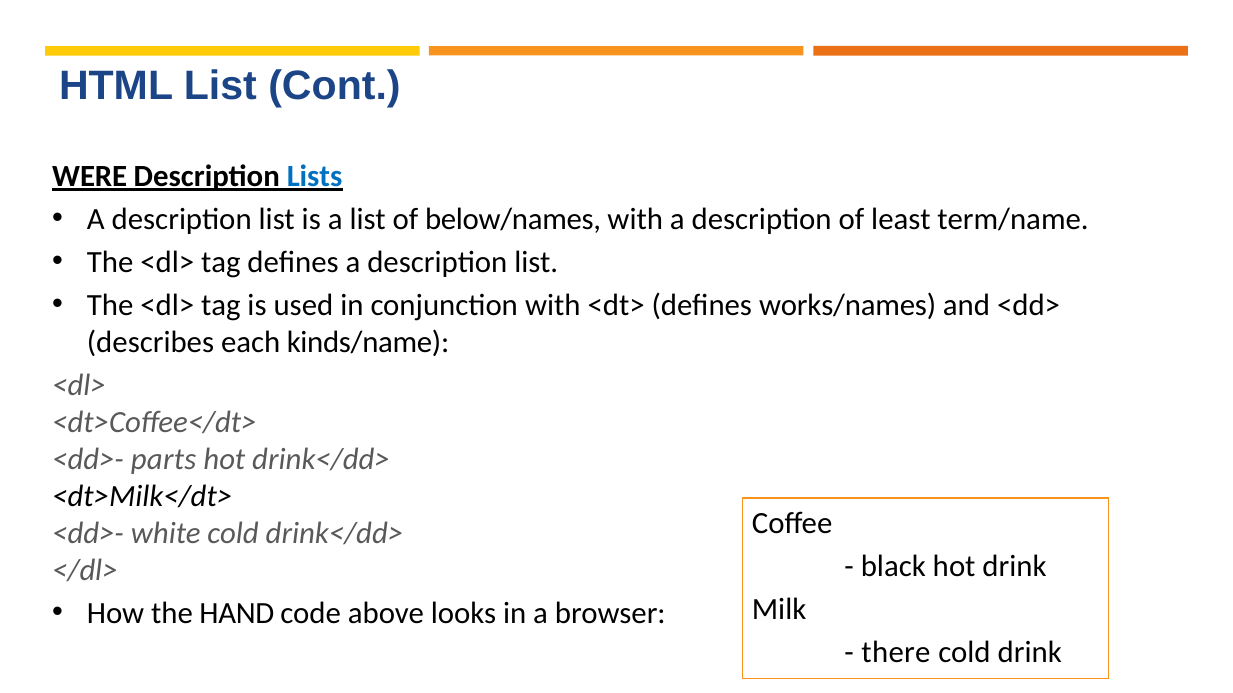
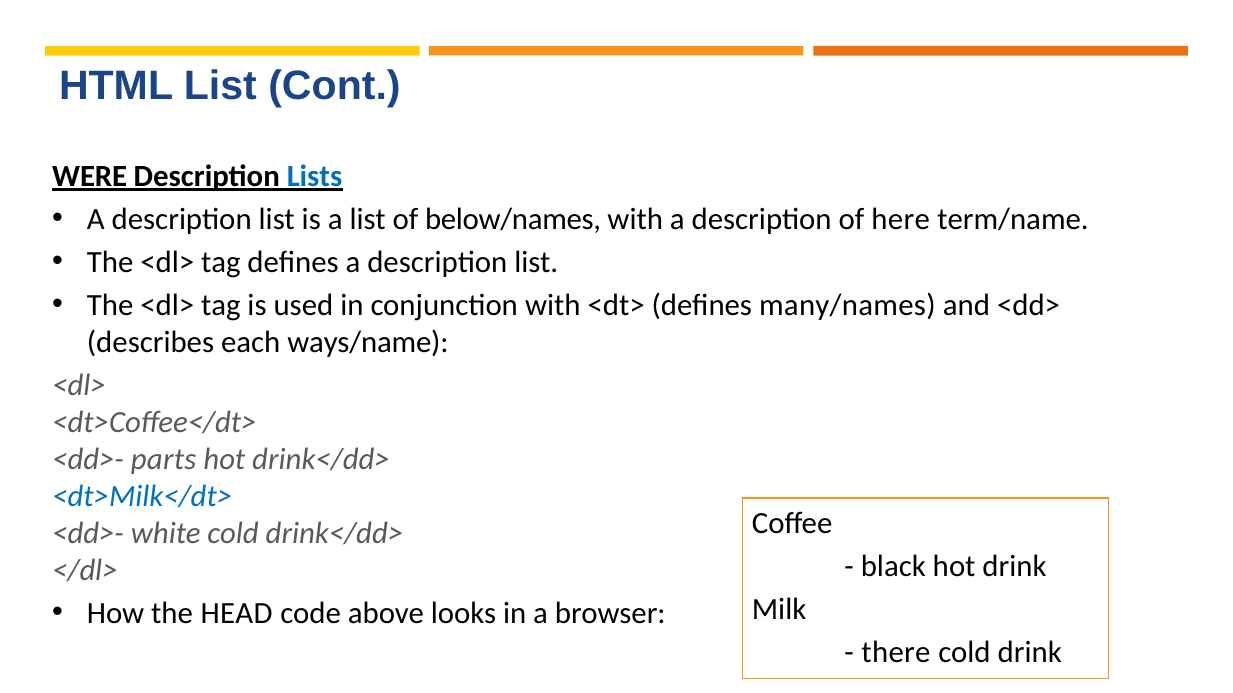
least: least -> here
works/names: works/names -> many/names
kinds/name: kinds/name -> ways/name
<dt>Milk</dt> colour: black -> blue
HAND: HAND -> HEAD
